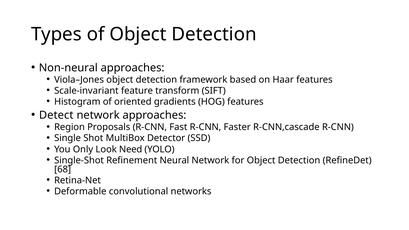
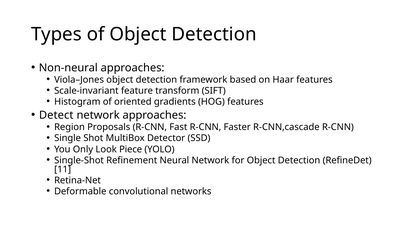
Need: Need -> Piece
68: 68 -> 11
